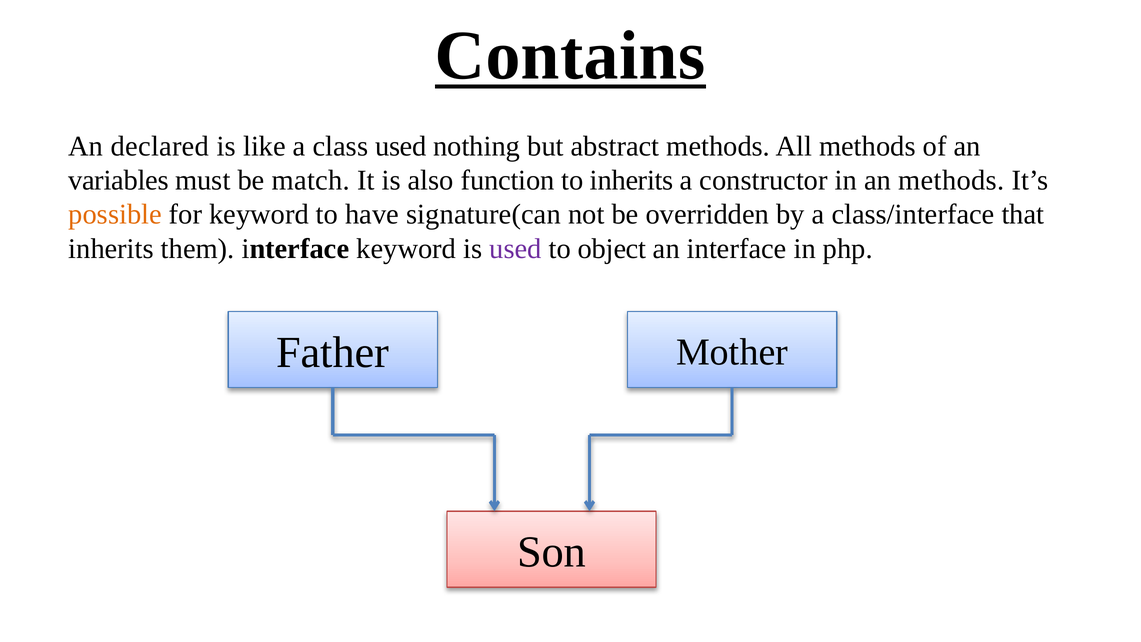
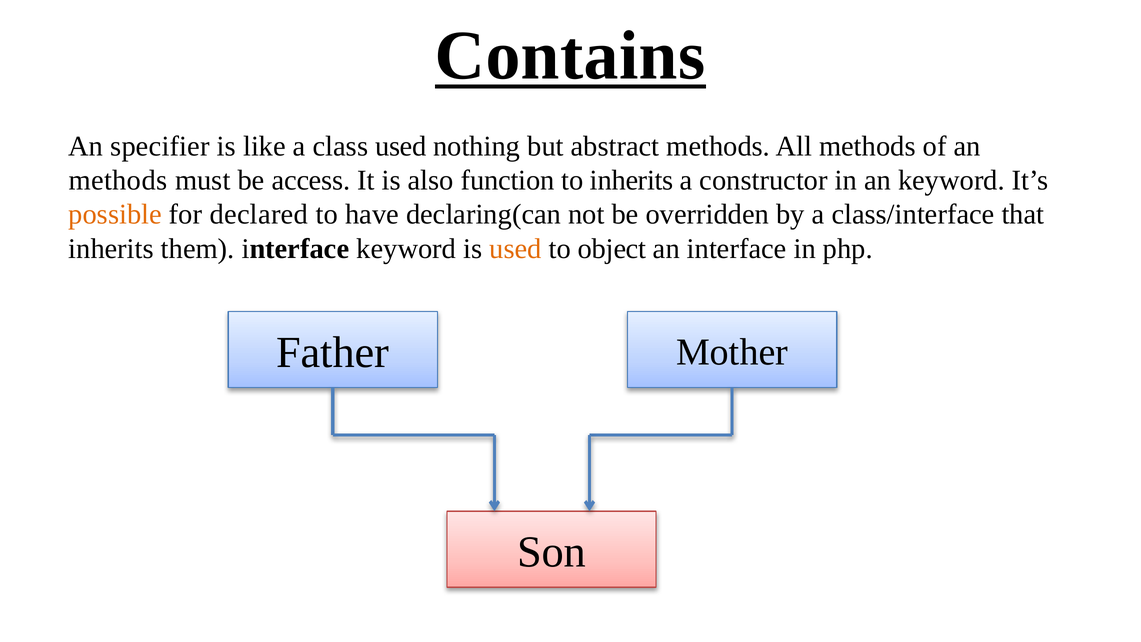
declared: declared -> specifier
variables at (118, 180): variables -> methods
match: match -> access
an methods: methods -> keyword
for keyword: keyword -> declared
signature(can: signature(can -> declaring(can
used at (515, 249) colour: purple -> orange
